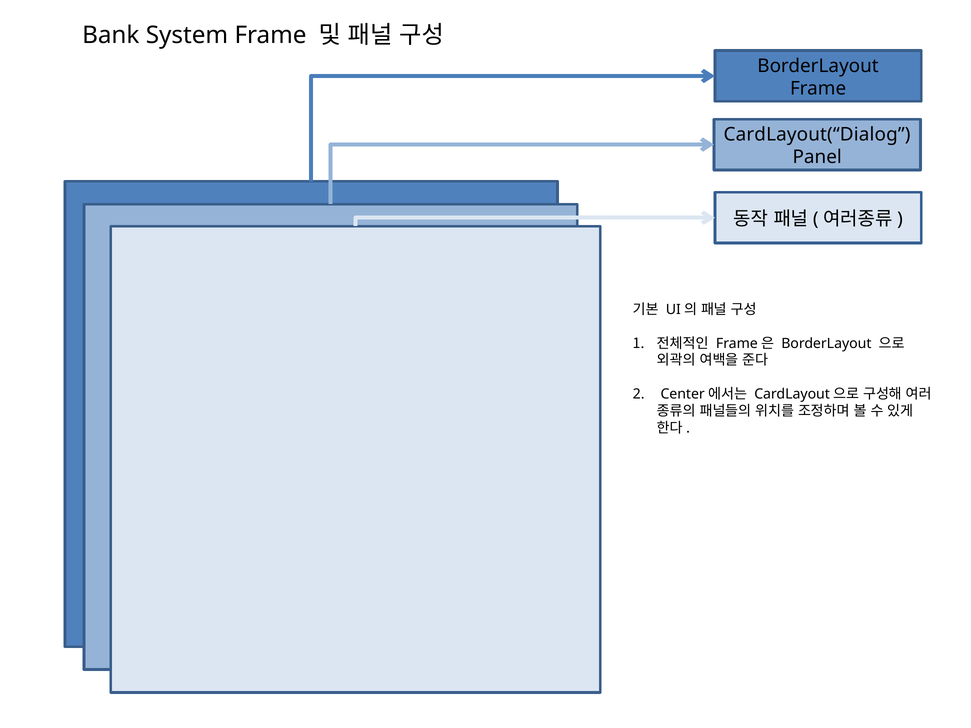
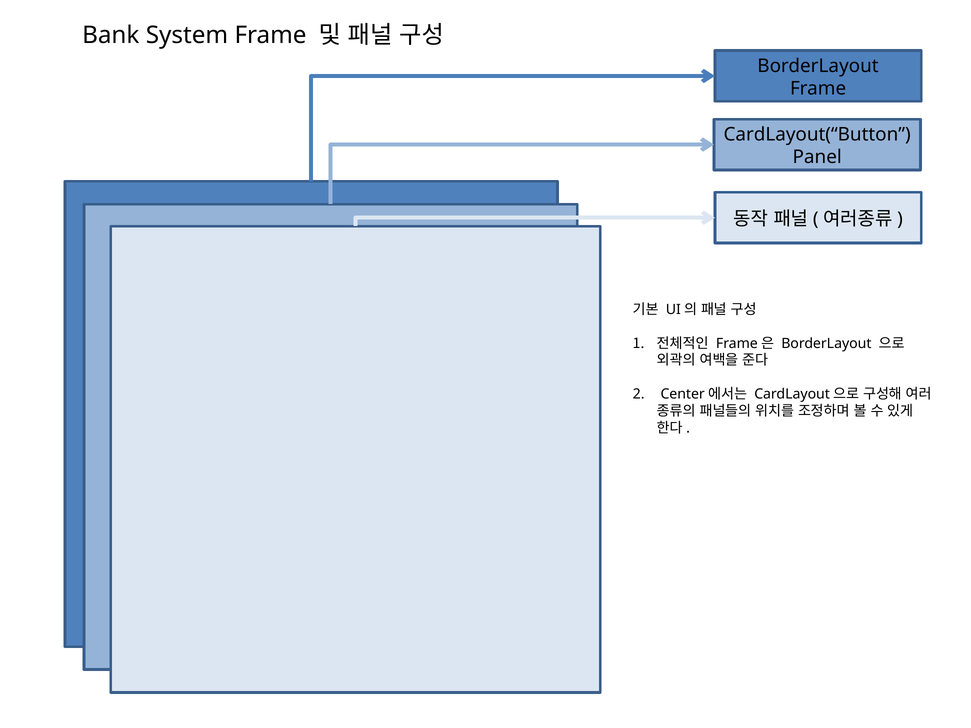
CardLayout(“Dialog: CardLayout(“Dialog -> CardLayout(“Button
